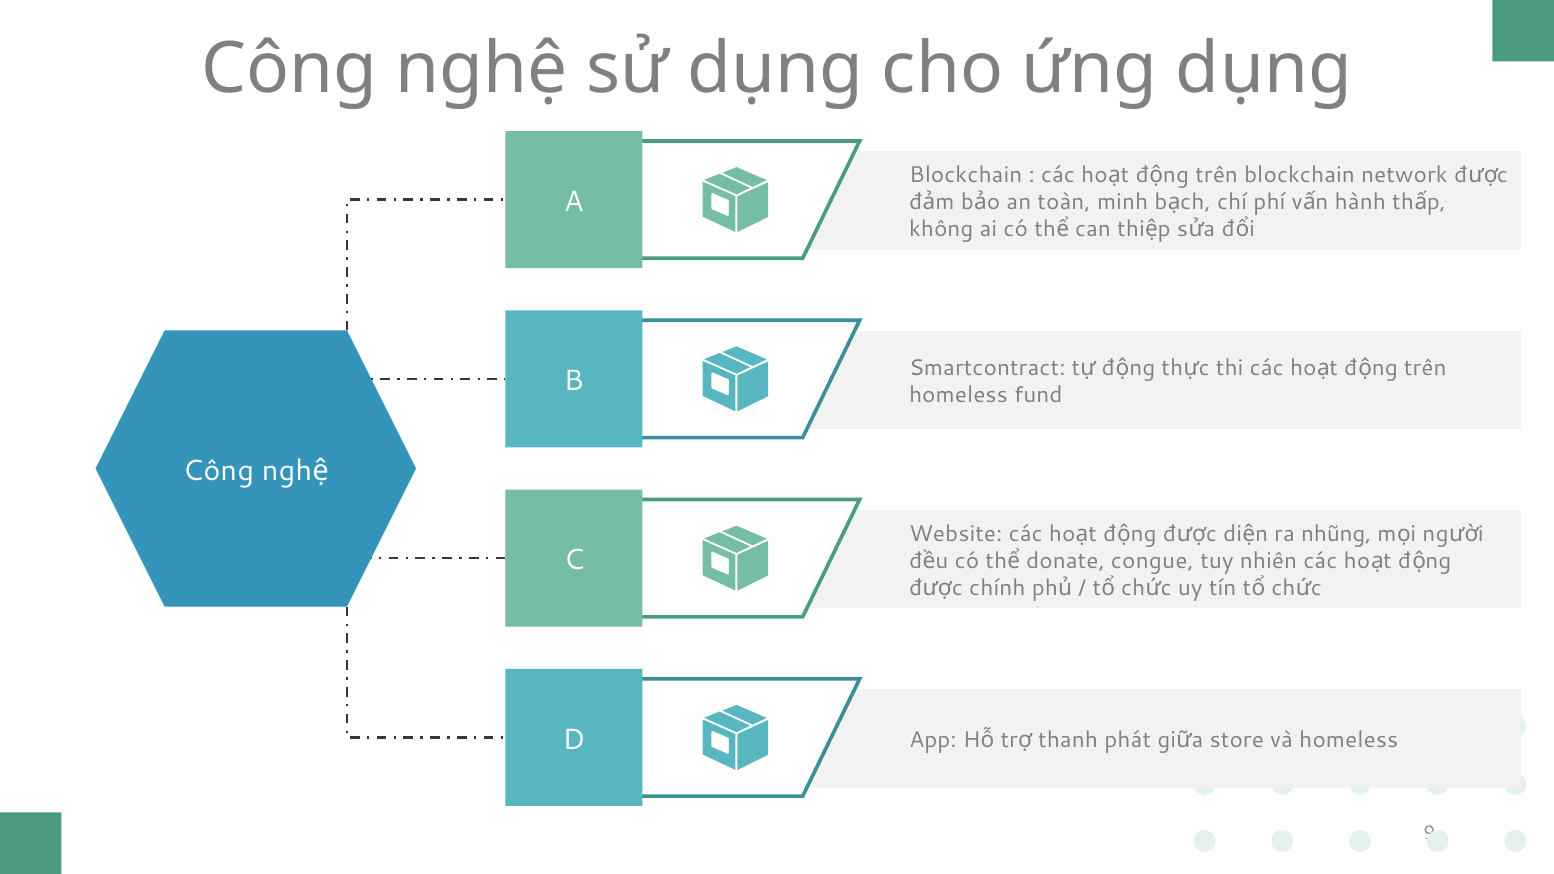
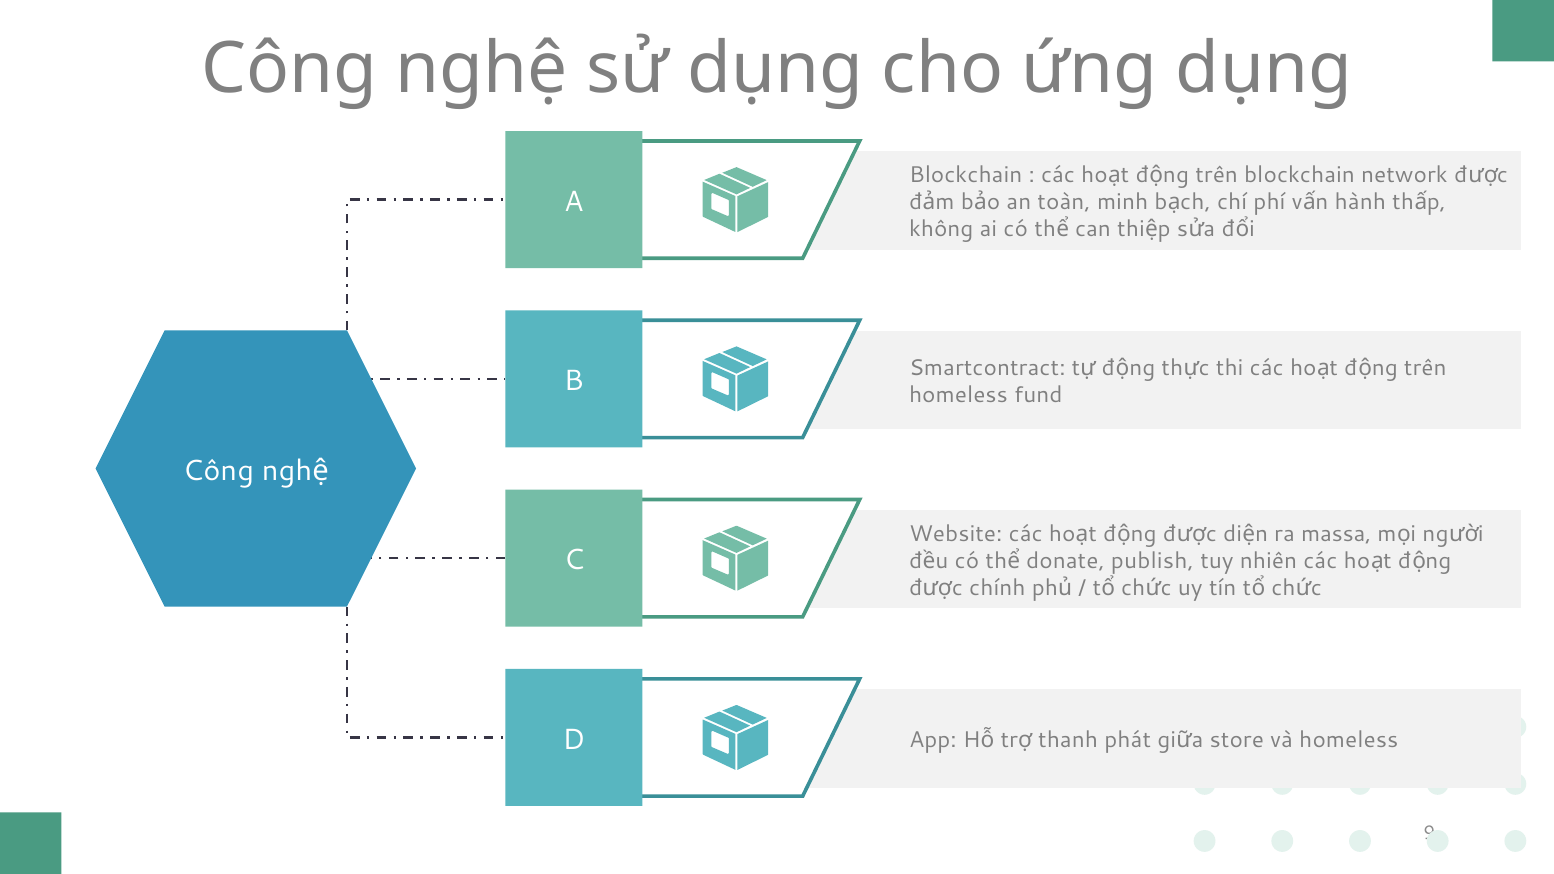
nhũng: nhũng -> massa
congue: congue -> publish
